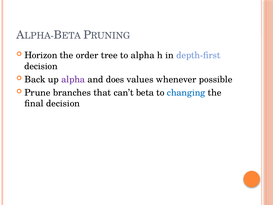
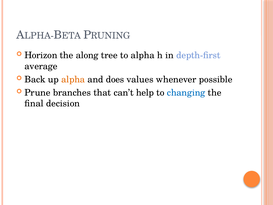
order: order -> along
decision at (41, 66): decision -> average
alpha at (73, 79) colour: purple -> orange
beta: beta -> help
